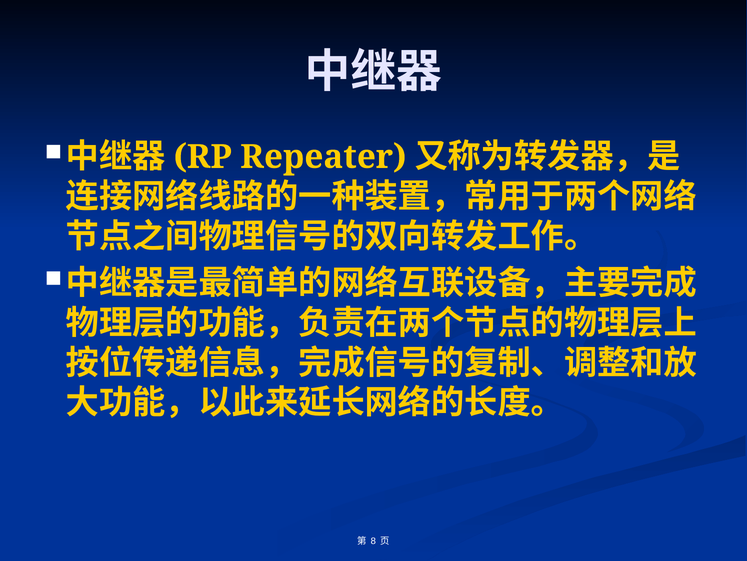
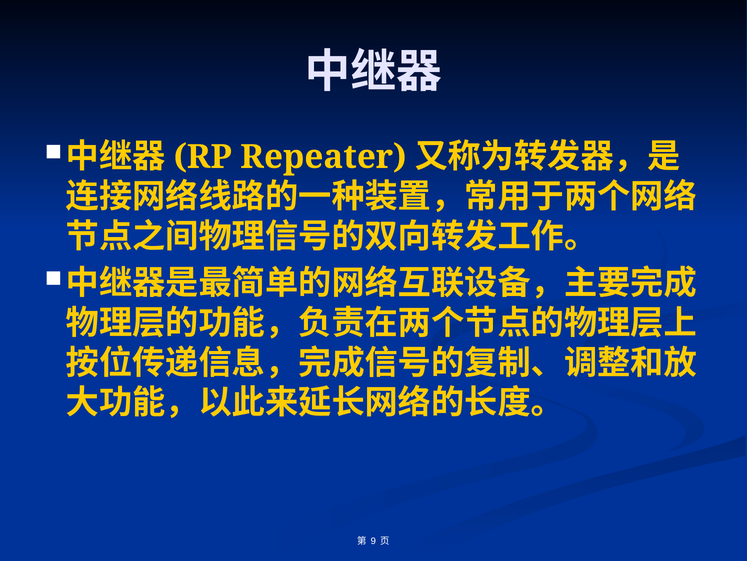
8: 8 -> 9
